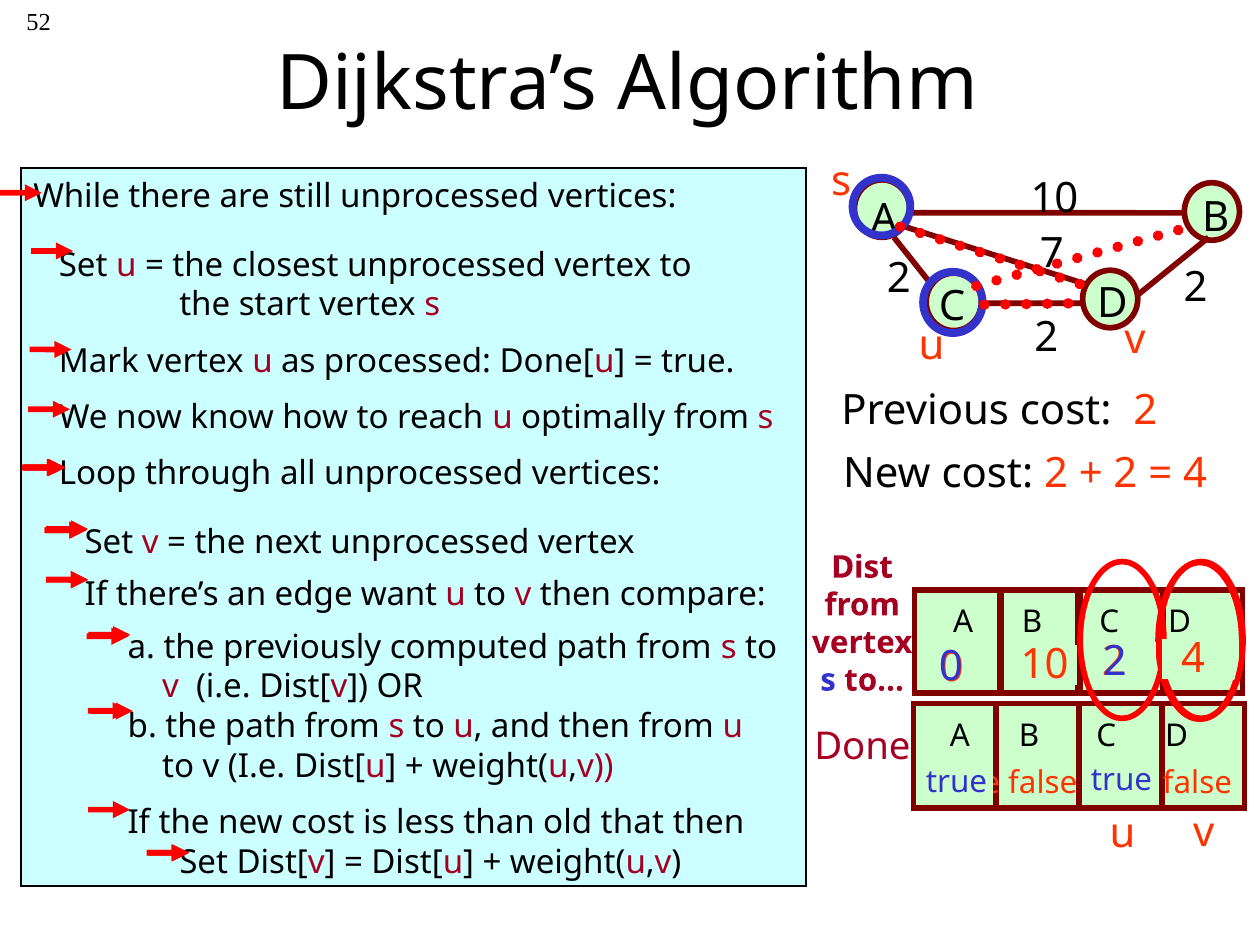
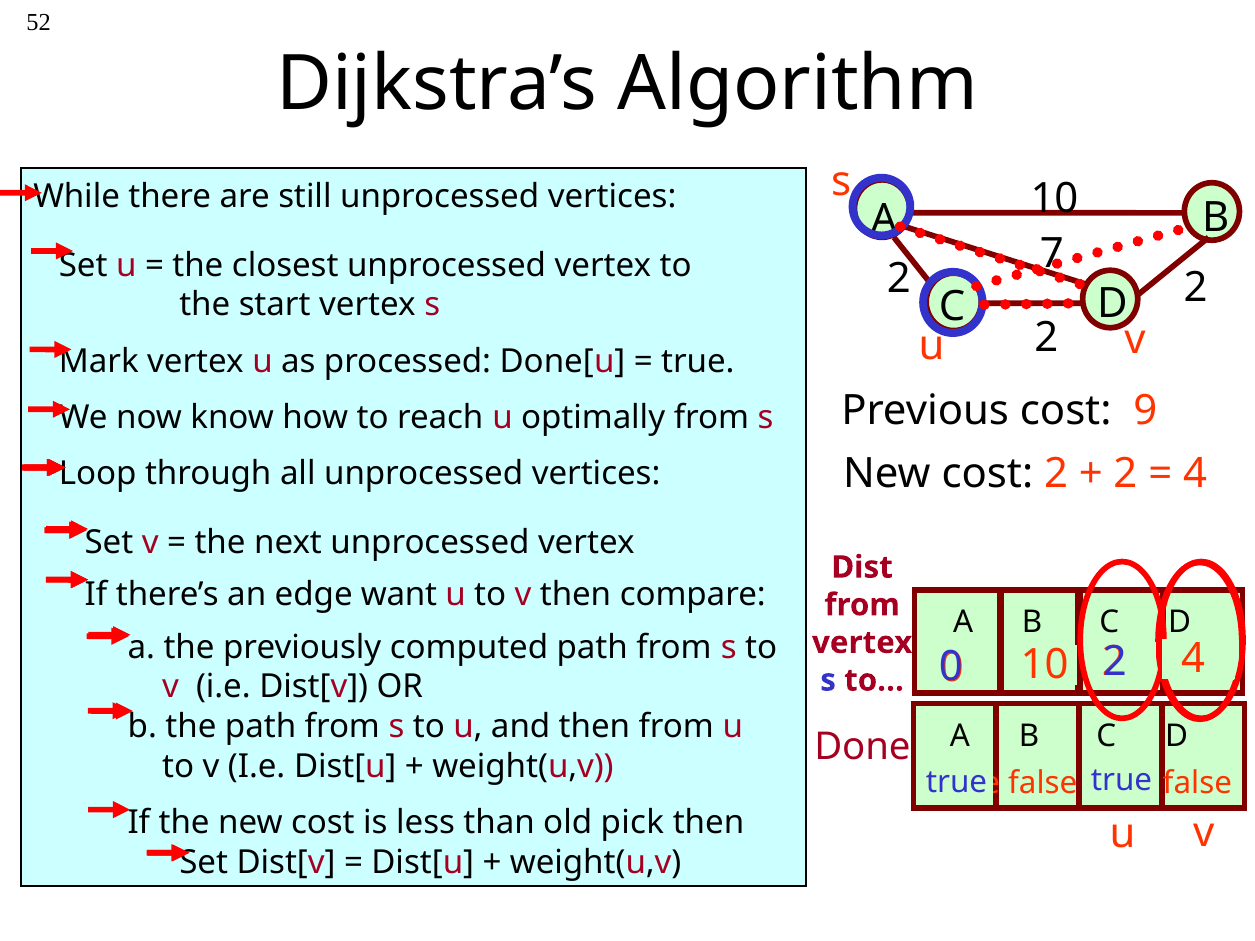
2 at (1145, 411): 2 -> 9
that: that -> pick
